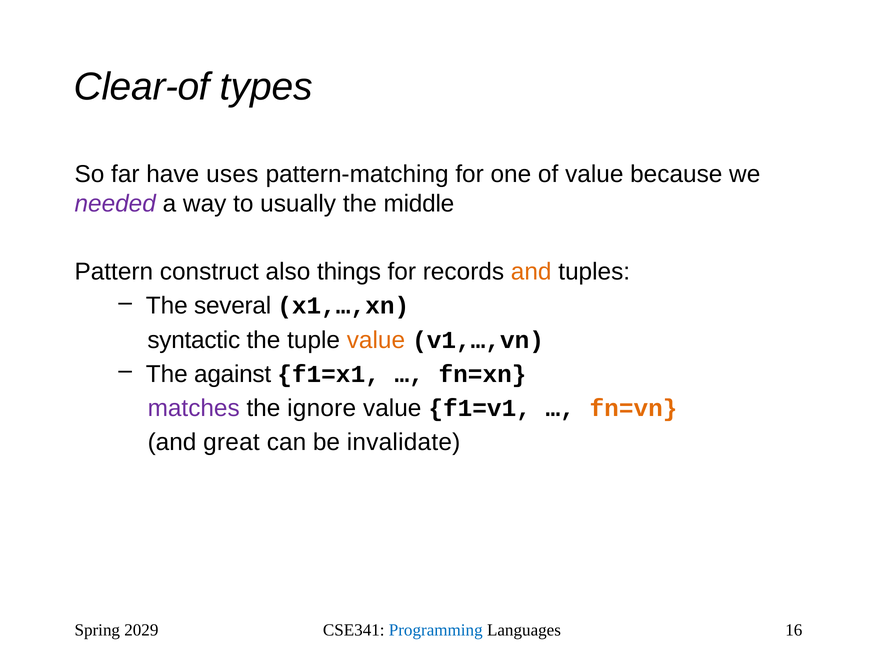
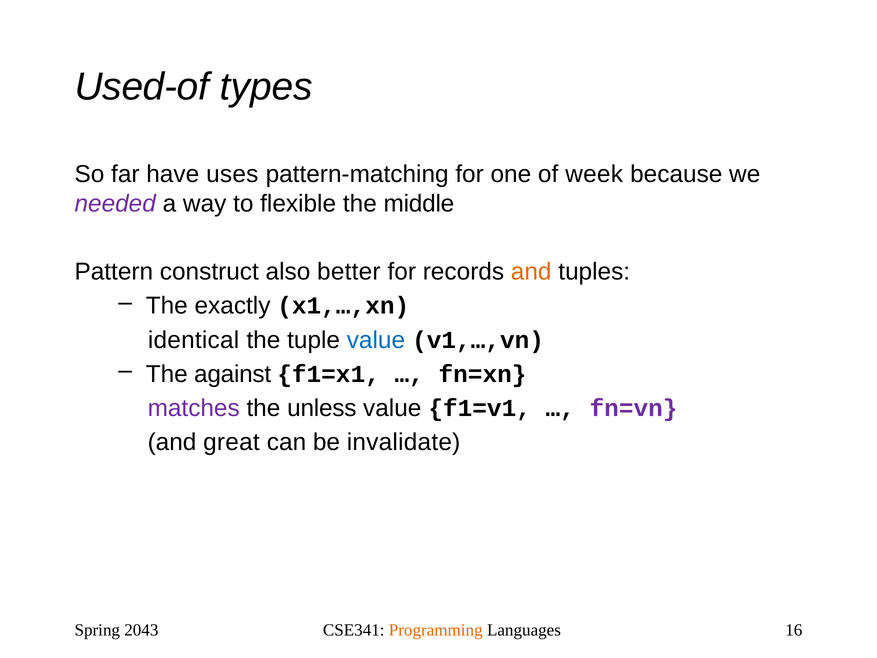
Clear-of: Clear-of -> Used-of
of value: value -> week
usually: usually -> flexible
things: things -> better
several: several -> exactly
syntactic: syntactic -> identical
value at (376, 340) colour: orange -> blue
ignore: ignore -> unless
fn=vn colour: orange -> purple
2029: 2029 -> 2043
Programming colour: blue -> orange
